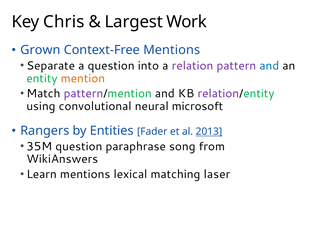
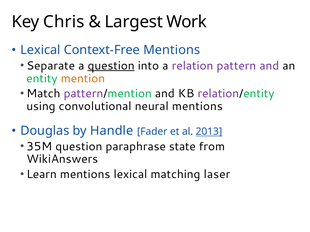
Grown at (40, 50): Grown -> Lexical
question at (111, 66) underline: none -> present
and at (269, 66) colour: blue -> purple
neural microsoft: microsoft -> mentions
Rangers: Rangers -> Douglas
Entities: Entities -> Handle
song: song -> state
